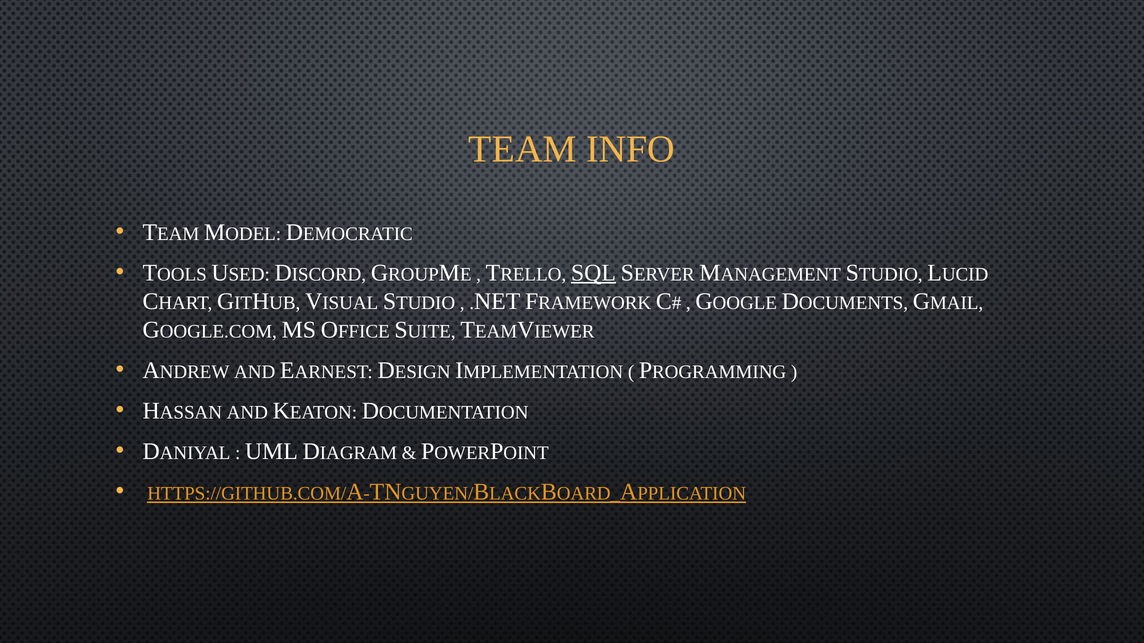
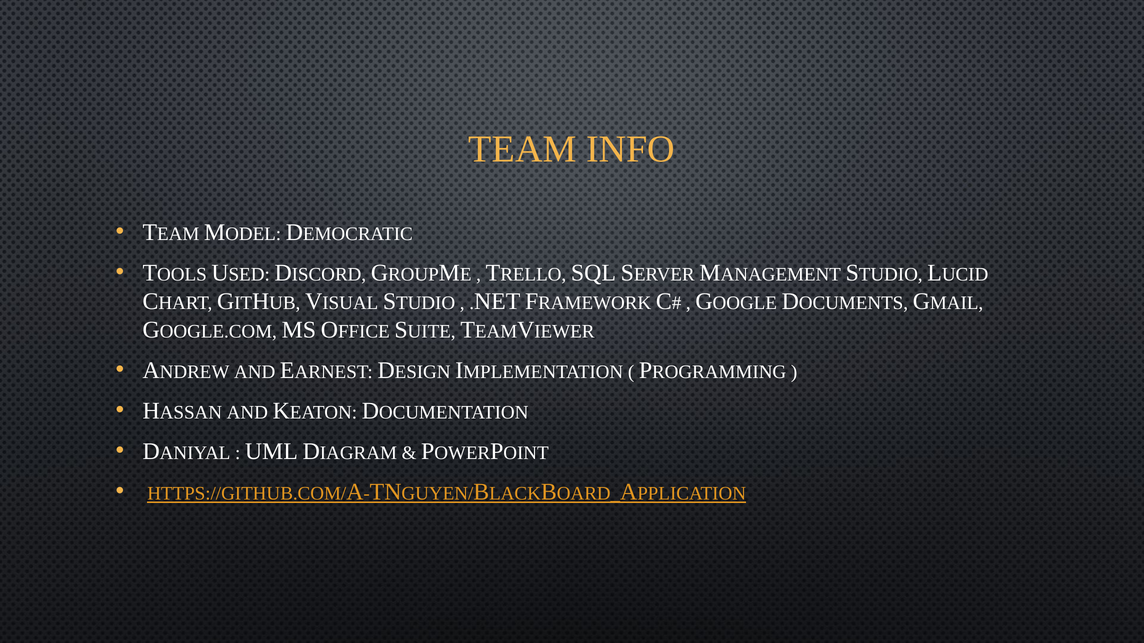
SQL underline: present -> none
